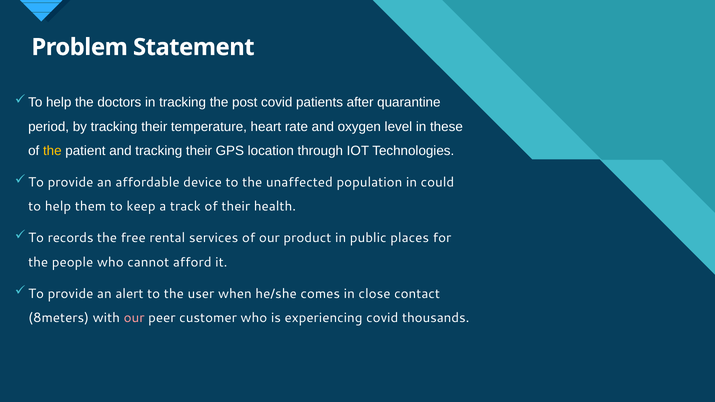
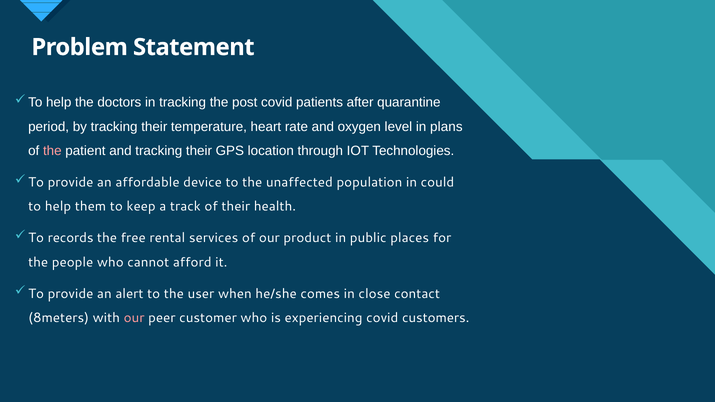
these: these -> plans
the at (52, 151) colour: yellow -> pink
thousands: thousands -> customers
